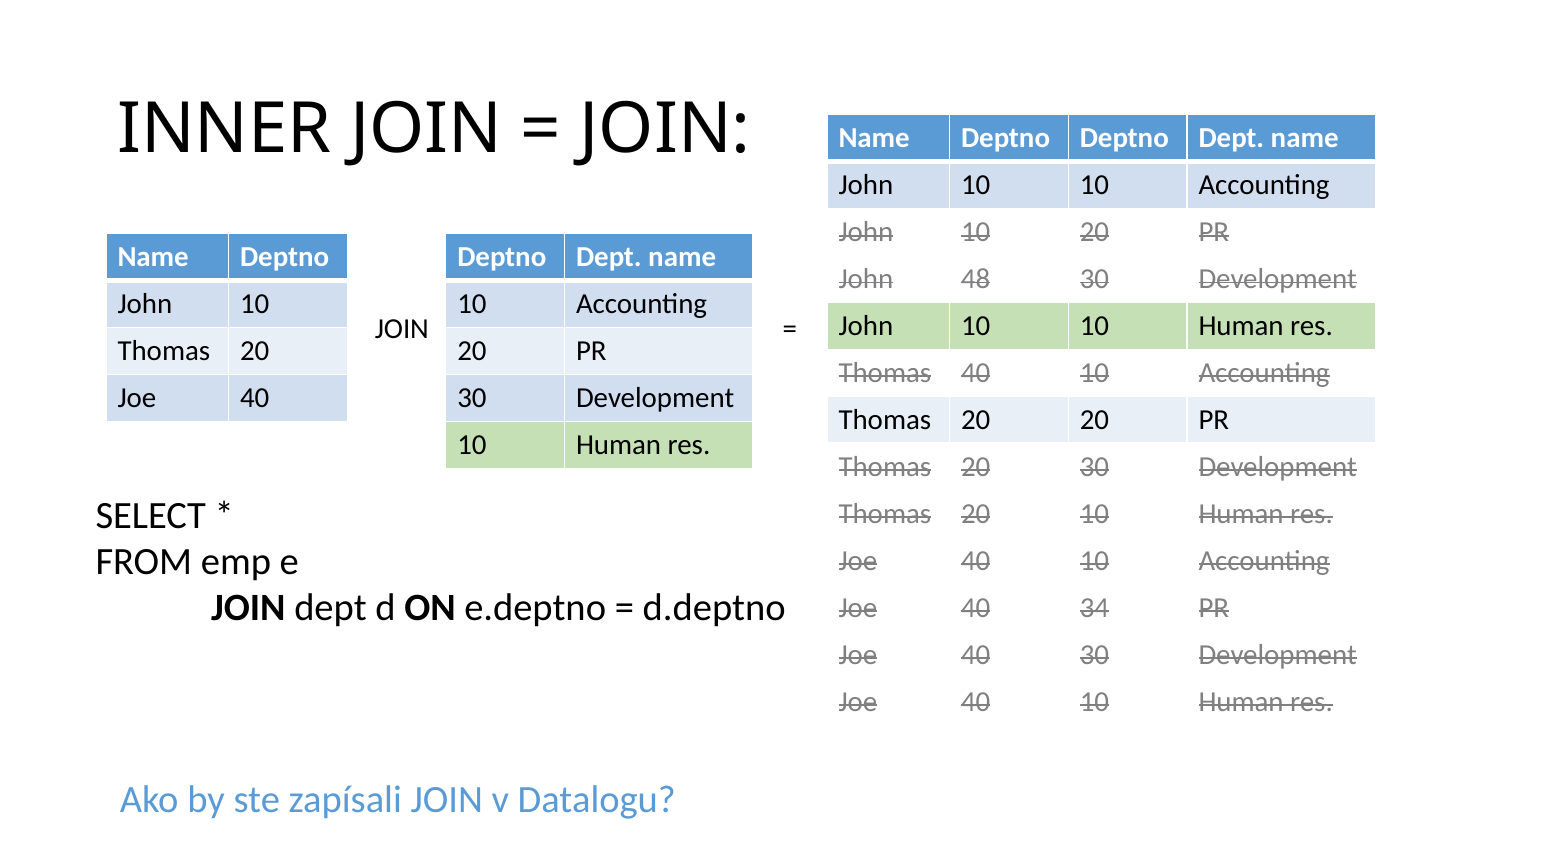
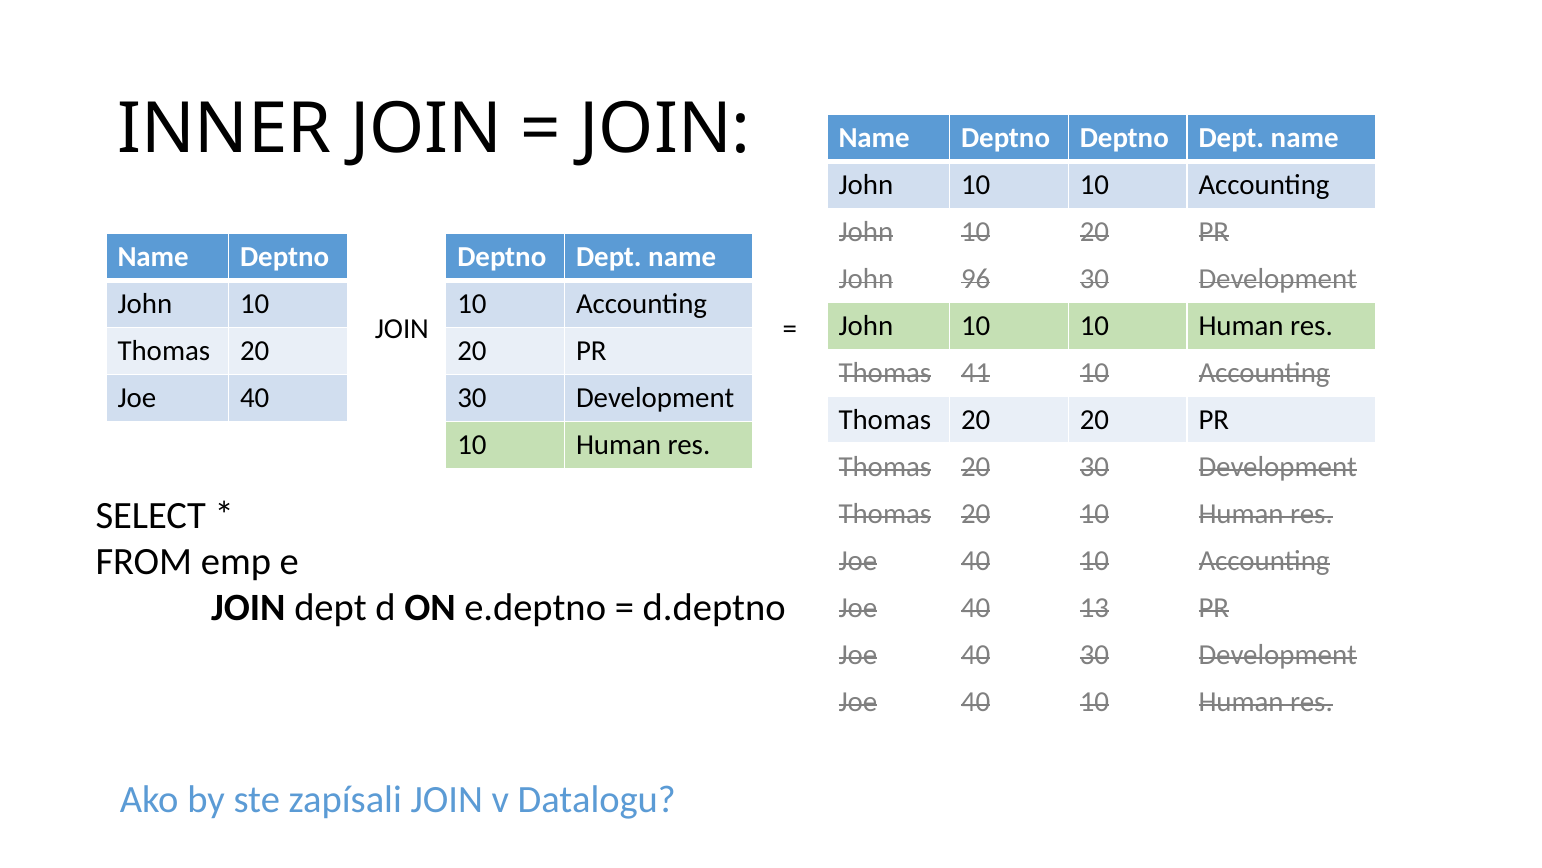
48: 48 -> 96
Thomas 40: 40 -> 41
34: 34 -> 13
